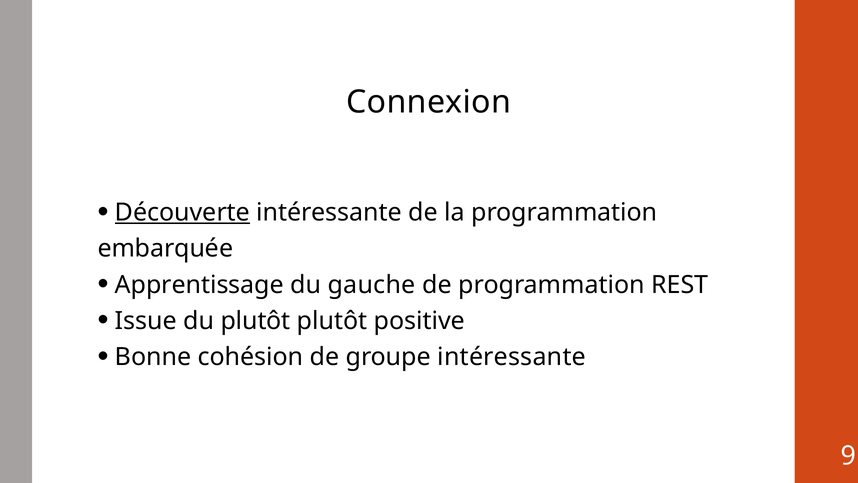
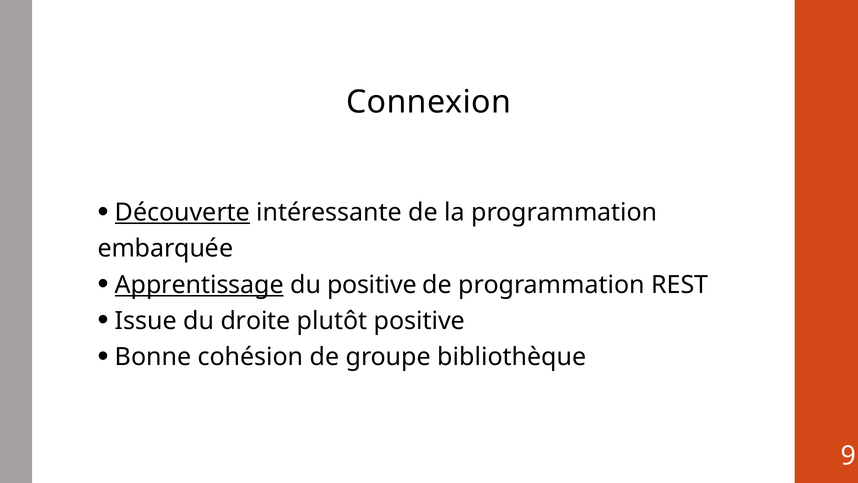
Apprentissage underline: none -> present
du gauche: gauche -> positive
du plutôt: plutôt -> droite
groupe intéressante: intéressante -> bibliothèque
